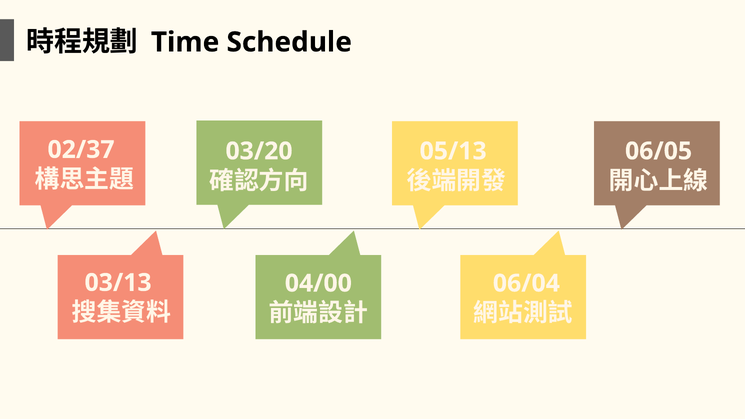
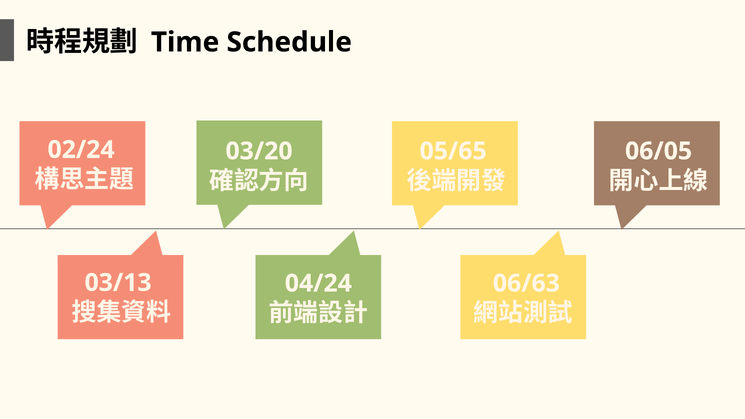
02/37: 02/37 -> 02/24
05/13: 05/13 -> 05/65
04/00: 04/00 -> 04/24
06/04: 06/04 -> 06/63
